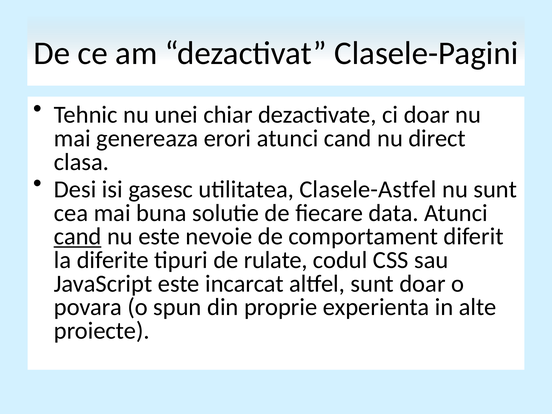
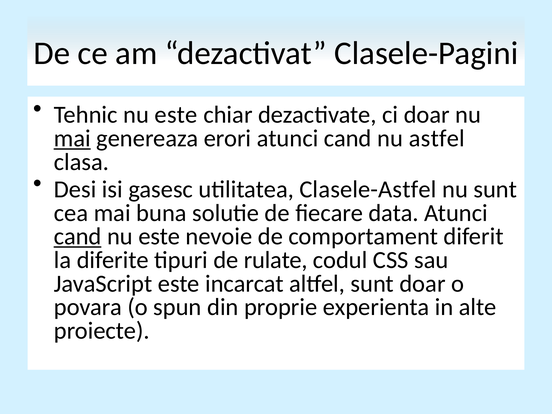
Tehnic nu unei: unei -> este
mai at (72, 138) underline: none -> present
direct: direct -> astfel
